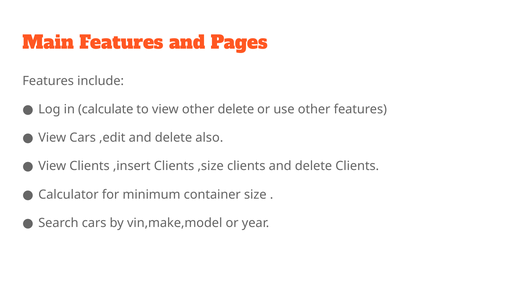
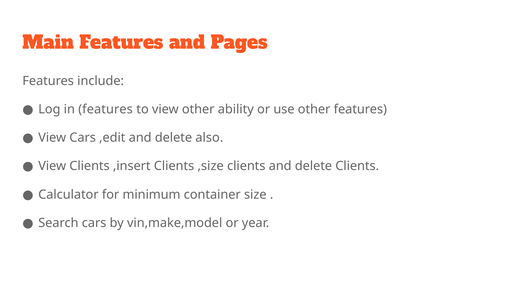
in calculate: calculate -> features
other delete: delete -> ability
